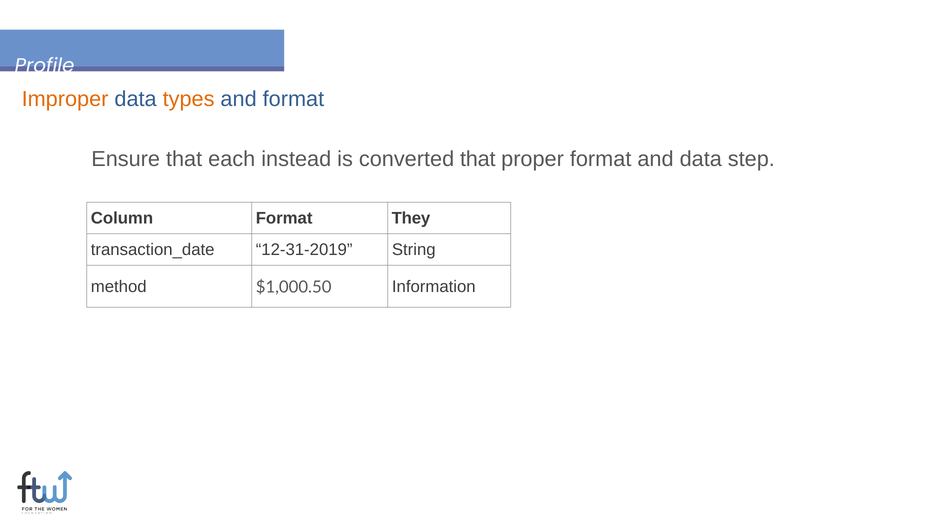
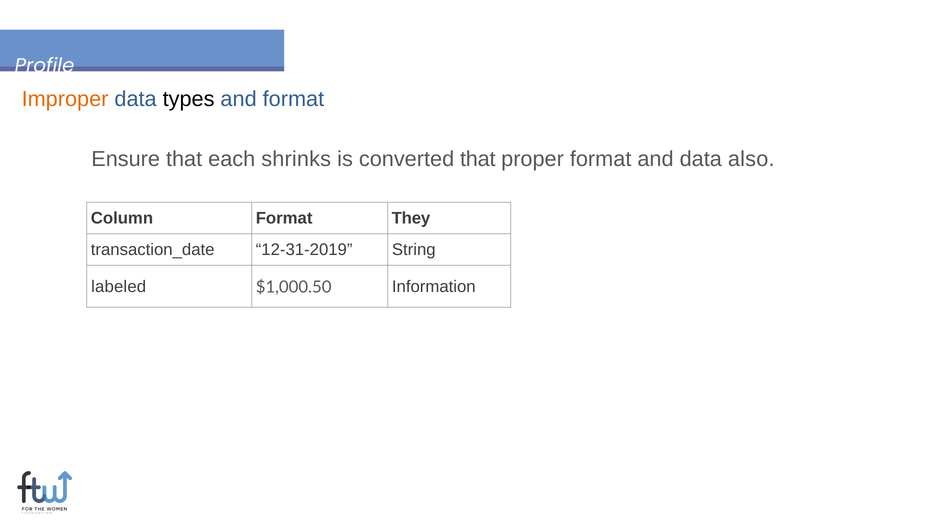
types colour: orange -> black
instead: instead -> shrinks
step: step -> also
method: method -> labeled
